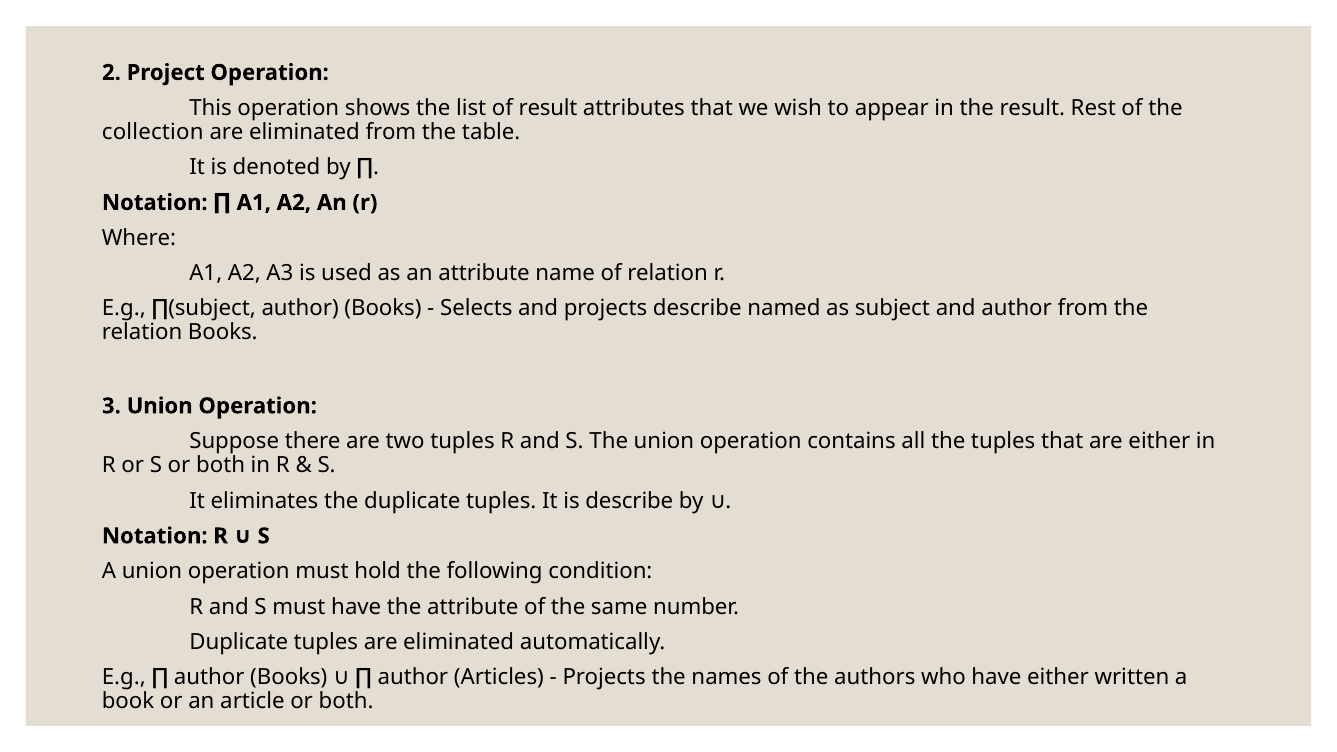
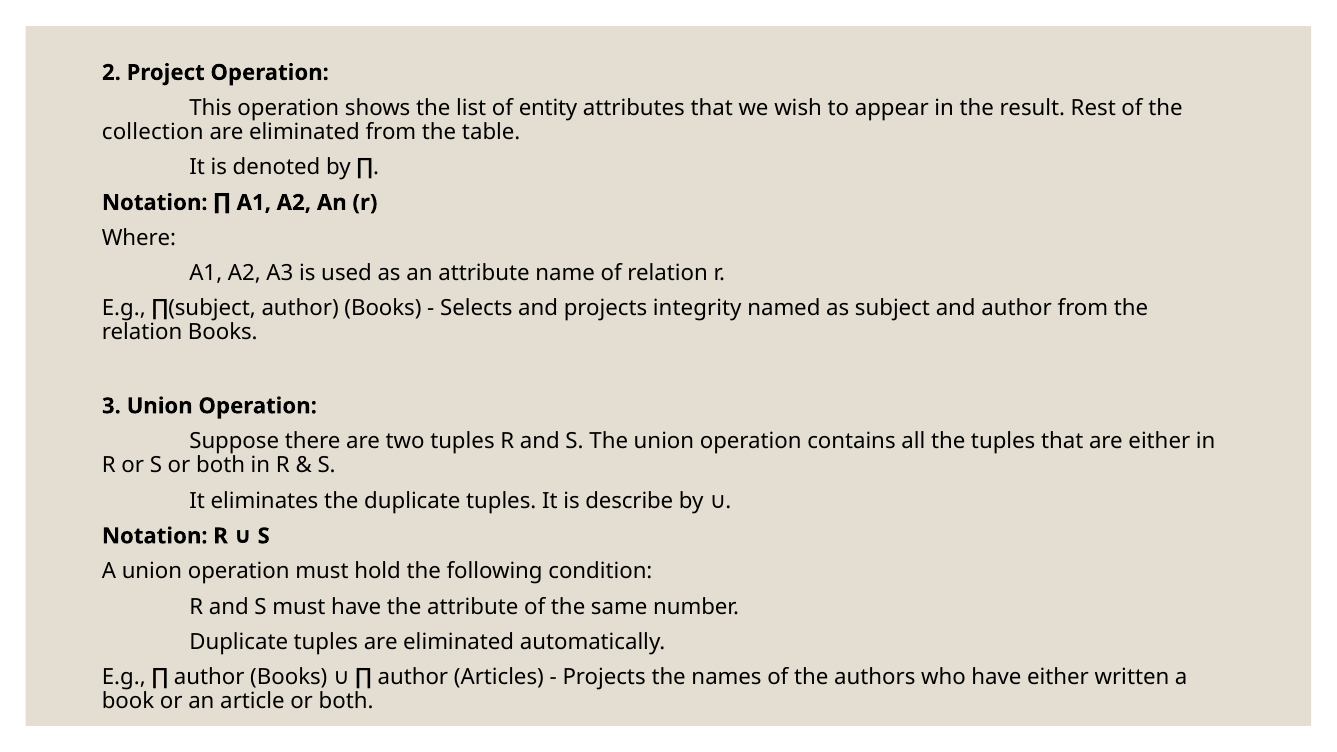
of result: result -> entity
projects describe: describe -> integrity
